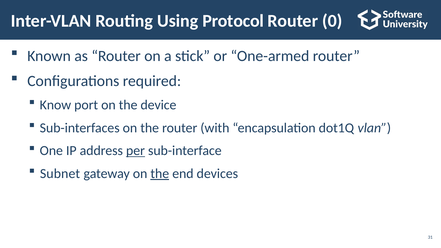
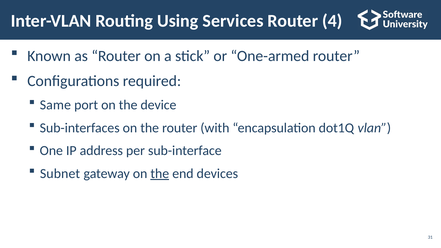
Protocol: Protocol -> Services
0: 0 -> 4
Know: Know -> Same
per underline: present -> none
